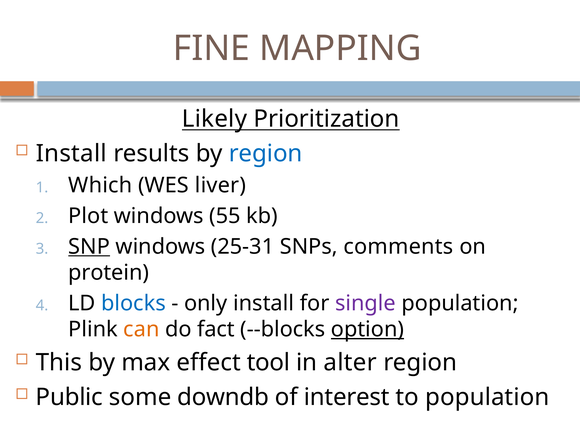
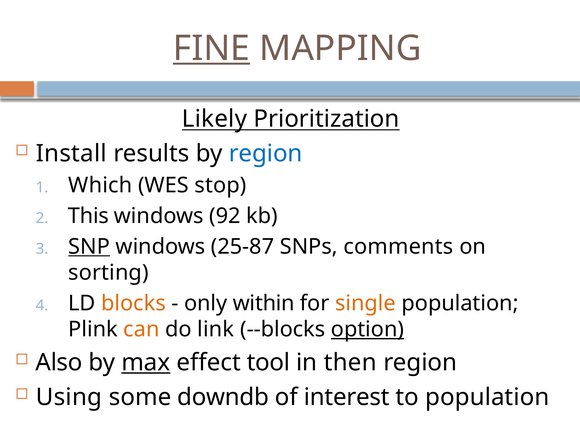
FINE underline: none -> present
liver: liver -> stop
Plot: Plot -> This
55: 55 -> 92
25-31: 25-31 -> 25-87
protein: protein -> sorting
blocks colour: blue -> orange
only install: install -> within
single colour: purple -> orange
fact: fact -> link
This: This -> Also
max underline: none -> present
alter: alter -> then
Public: Public -> Using
